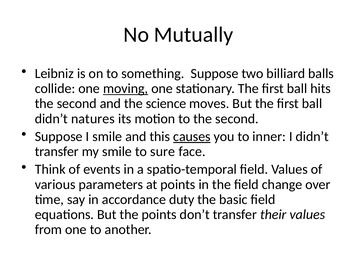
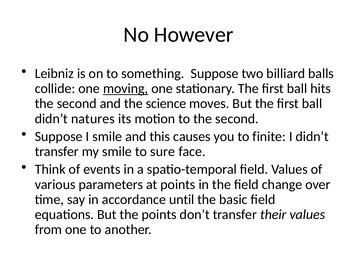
Mutually: Mutually -> However
causes underline: present -> none
inner: inner -> finite
duty: duty -> until
